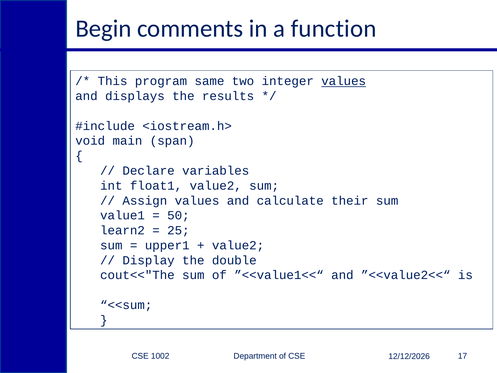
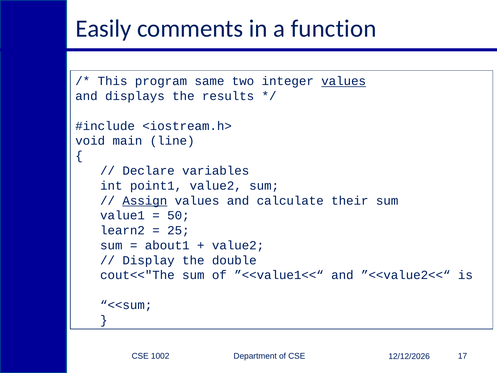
Begin: Begin -> Easily
span: span -> line
float1: float1 -> point1
Assign underline: none -> present
upper1: upper1 -> about1
